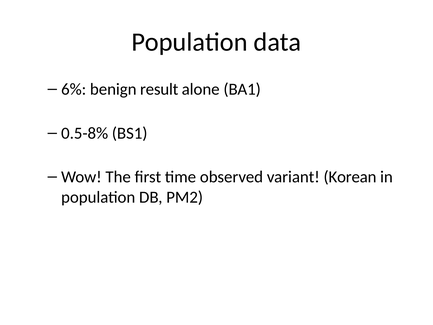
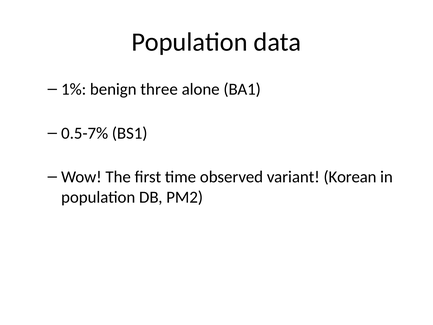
6%: 6% -> 1%
result: result -> three
0.5-8%: 0.5-8% -> 0.5-7%
